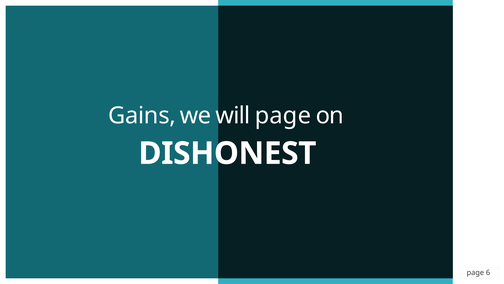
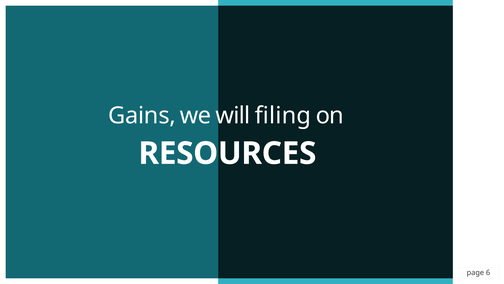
will page: page -> filing
DISHONEST: DISHONEST -> RESOURCES
